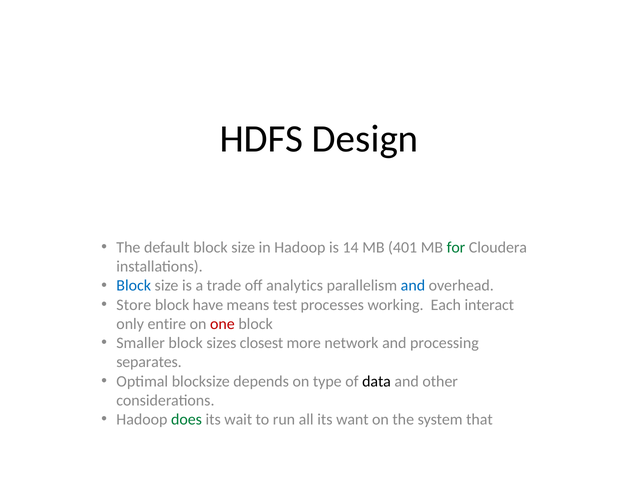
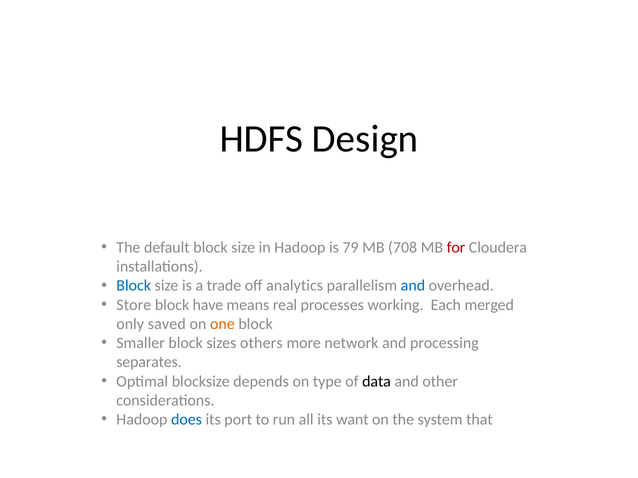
14: 14 -> 79
401: 401 -> 708
for colour: green -> red
test: test -> real
interact: interact -> merged
entire: entire -> saved
one colour: red -> orange
closest: closest -> others
does colour: green -> blue
wait: wait -> port
